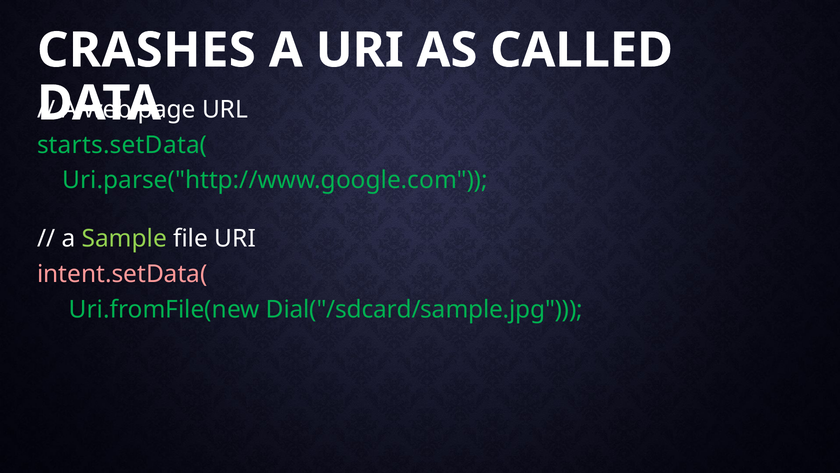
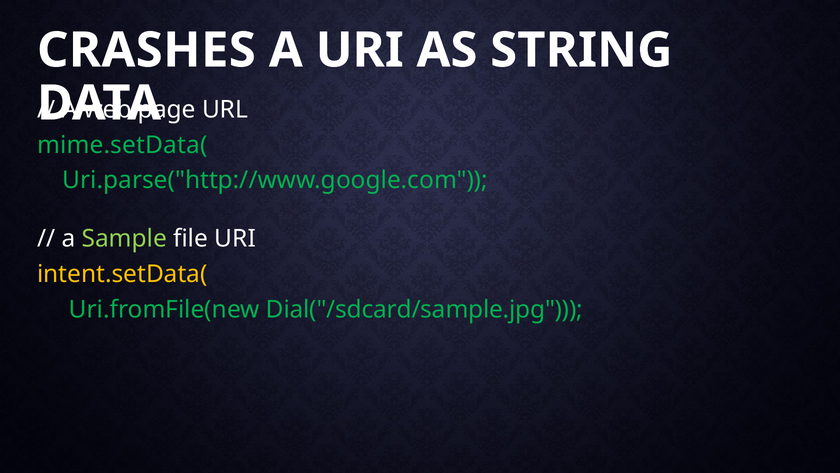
CALLED: CALLED -> STRING
starts.setData(: starts.setData( -> mime.setData(
intent.setData( colour: pink -> yellow
